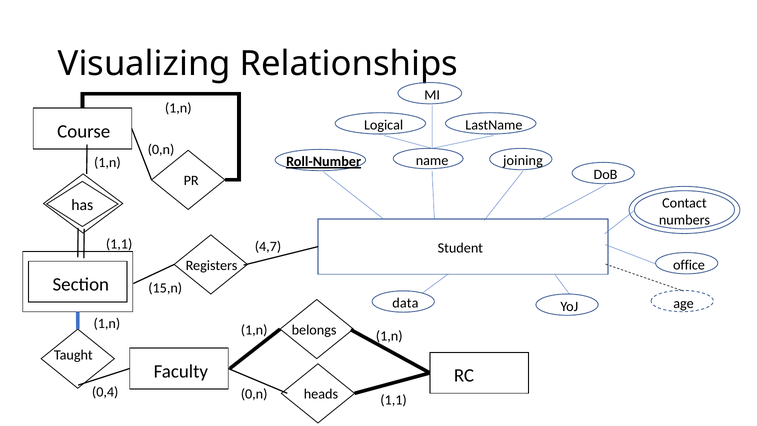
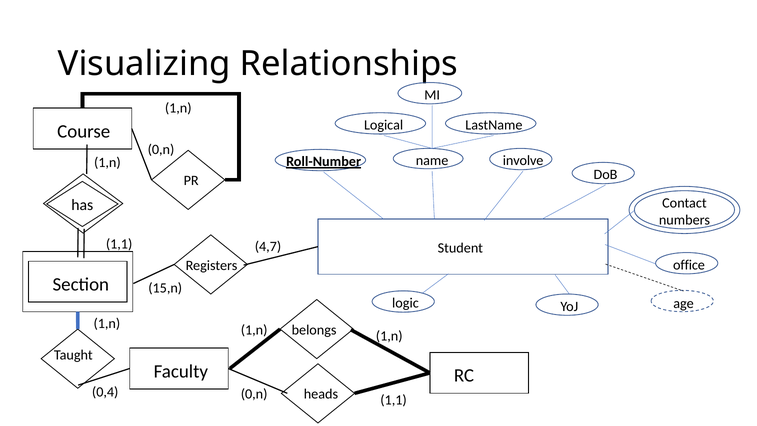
joining: joining -> involve
data: data -> logic
